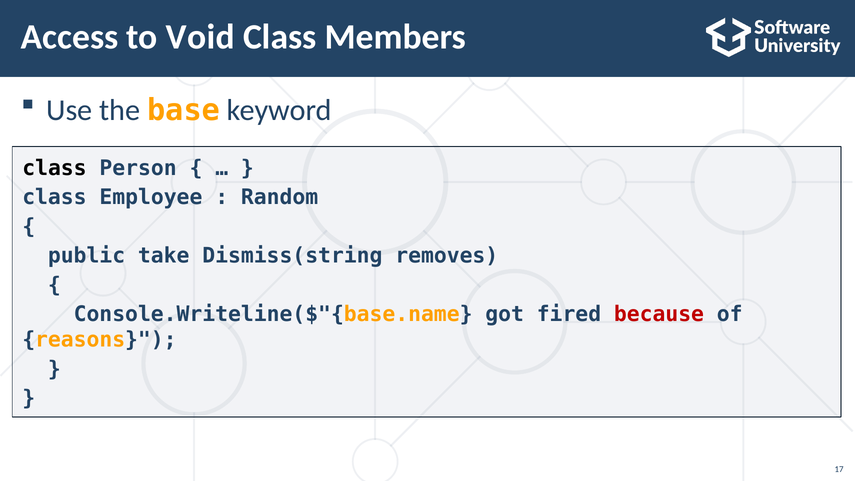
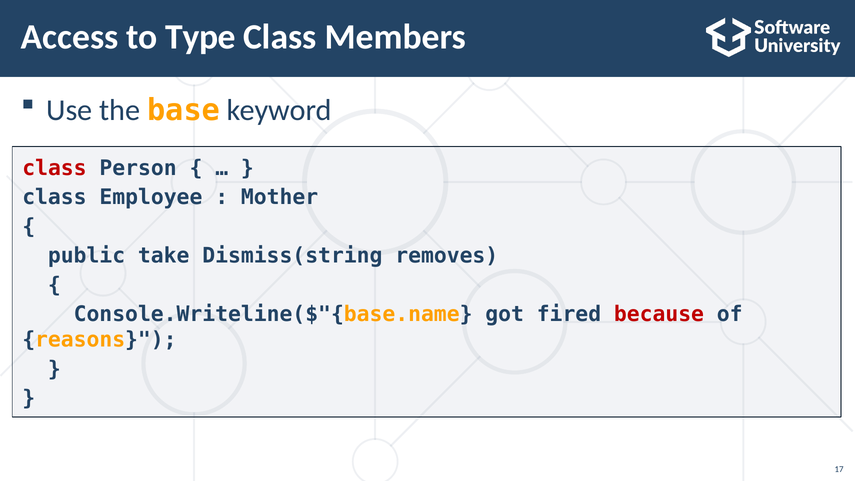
Void: Void -> Type
class at (54, 168) colour: black -> red
Random: Random -> Mother
